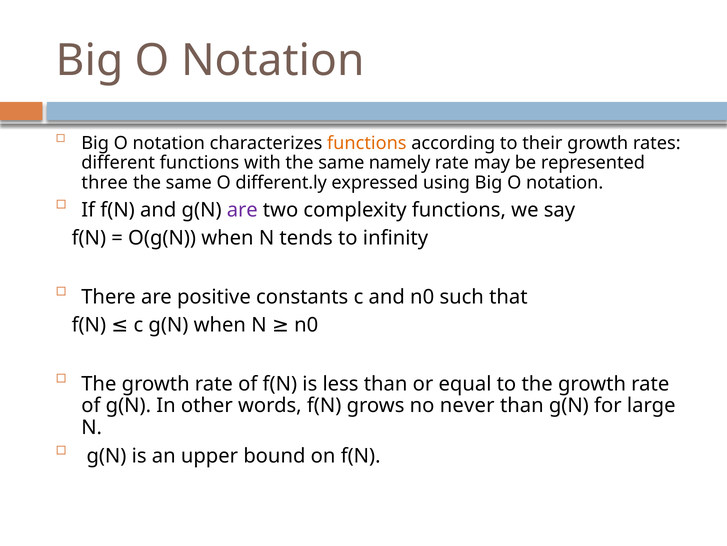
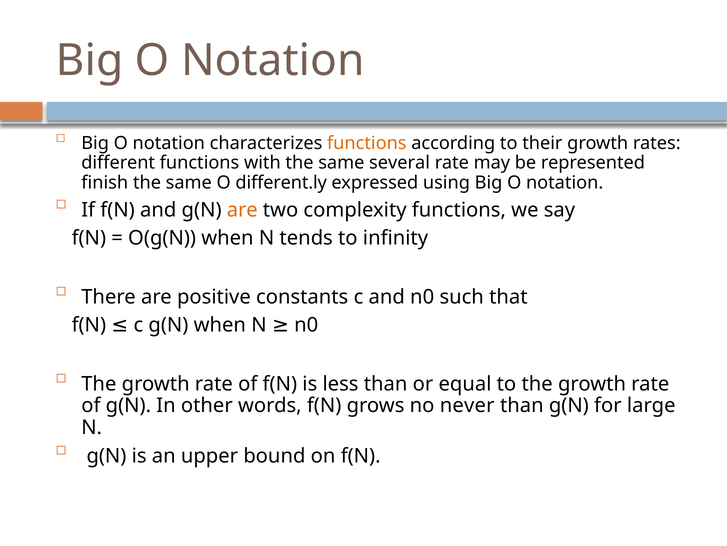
namely: namely -> several
three: three -> finish
are at (242, 210) colour: purple -> orange
